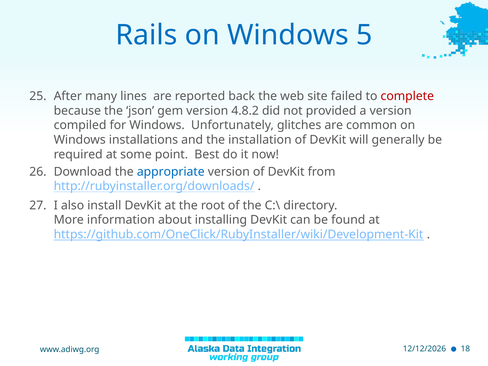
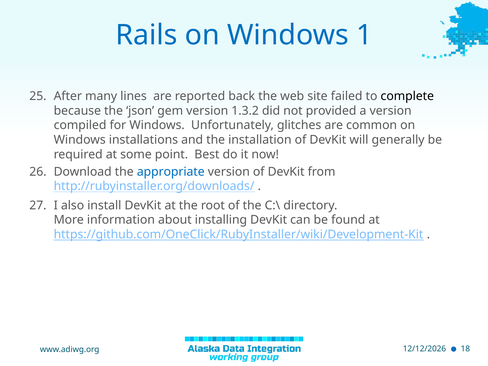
5: 5 -> 1
complete colour: red -> black
4.8.2: 4.8.2 -> 1.3.2
